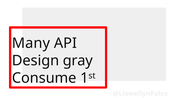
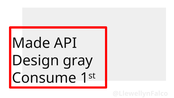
Many: Many -> Made
